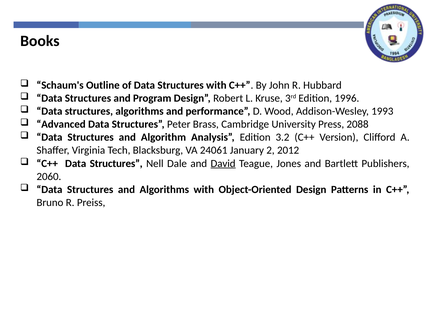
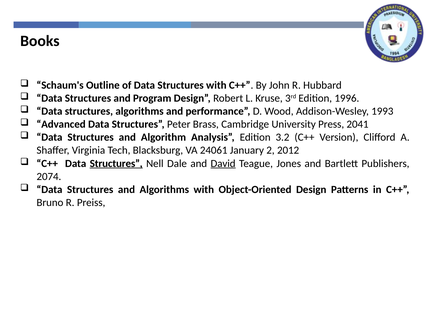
2088: 2088 -> 2041
Structures at (116, 164) underline: none -> present
2060: 2060 -> 2074
